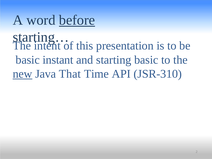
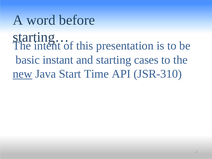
before underline: present -> none
starting basic: basic -> cases
That: That -> Start
